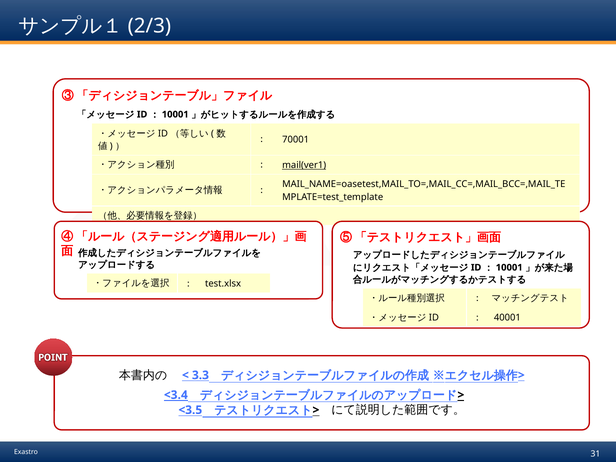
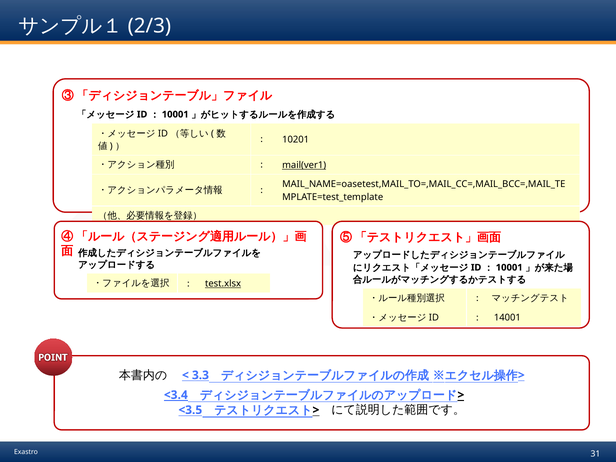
70001: 70001 -> 10201
test.xlsx underline: none -> present
40001: 40001 -> 14001
